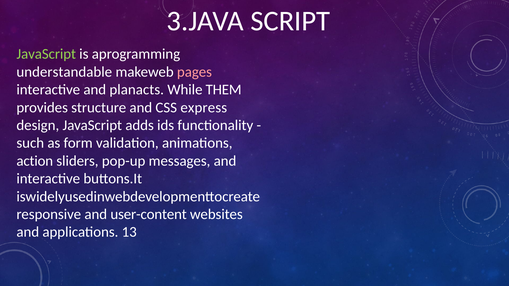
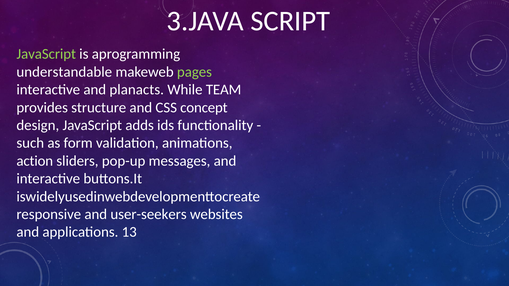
pages colour: pink -> light green
THEM: THEM -> TEAM
express: express -> concept
user-content: user-content -> user-seekers
